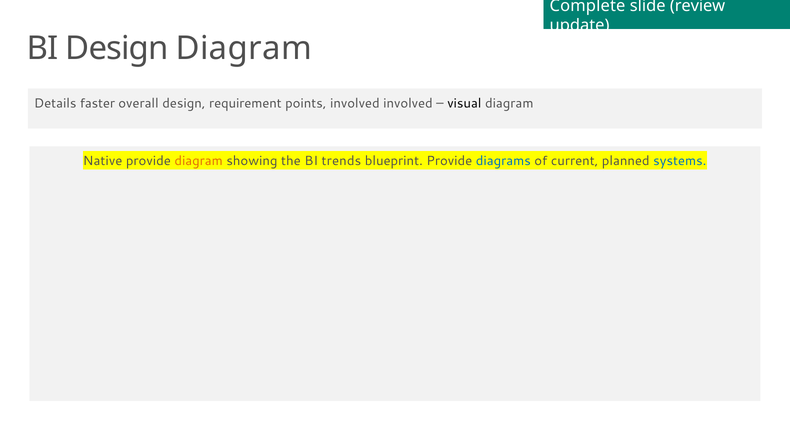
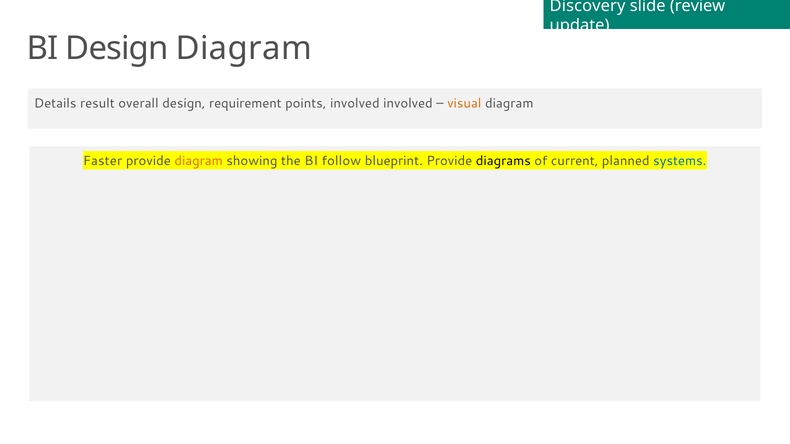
Complete: Complete -> Discovery
faster: faster -> result
visual colour: black -> orange
Native: Native -> Faster
trends: trends -> follow
diagrams colour: blue -> black
